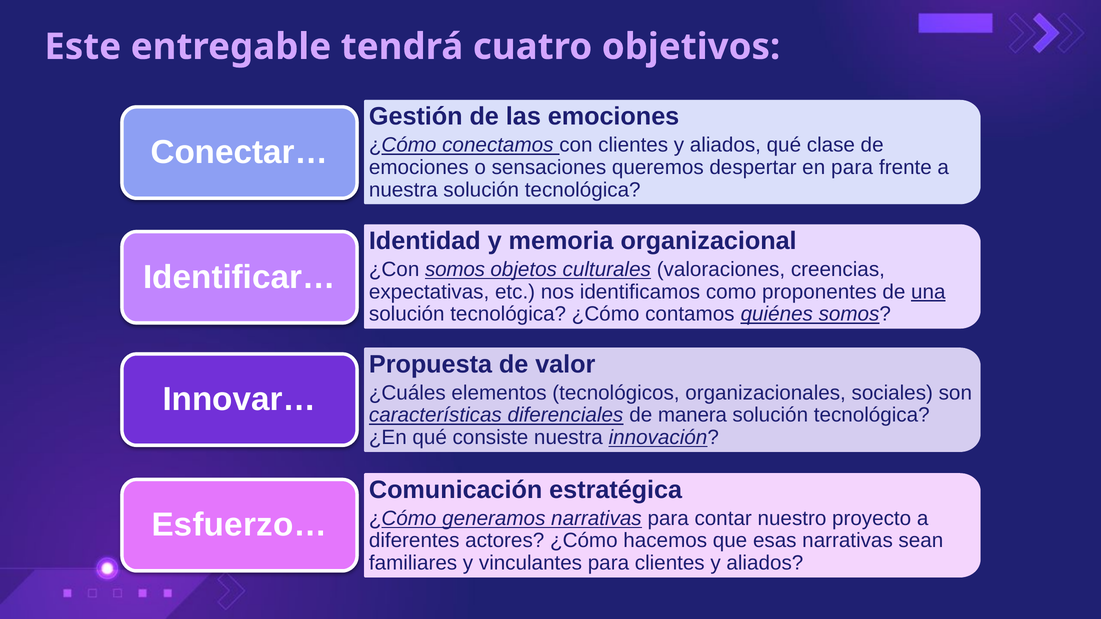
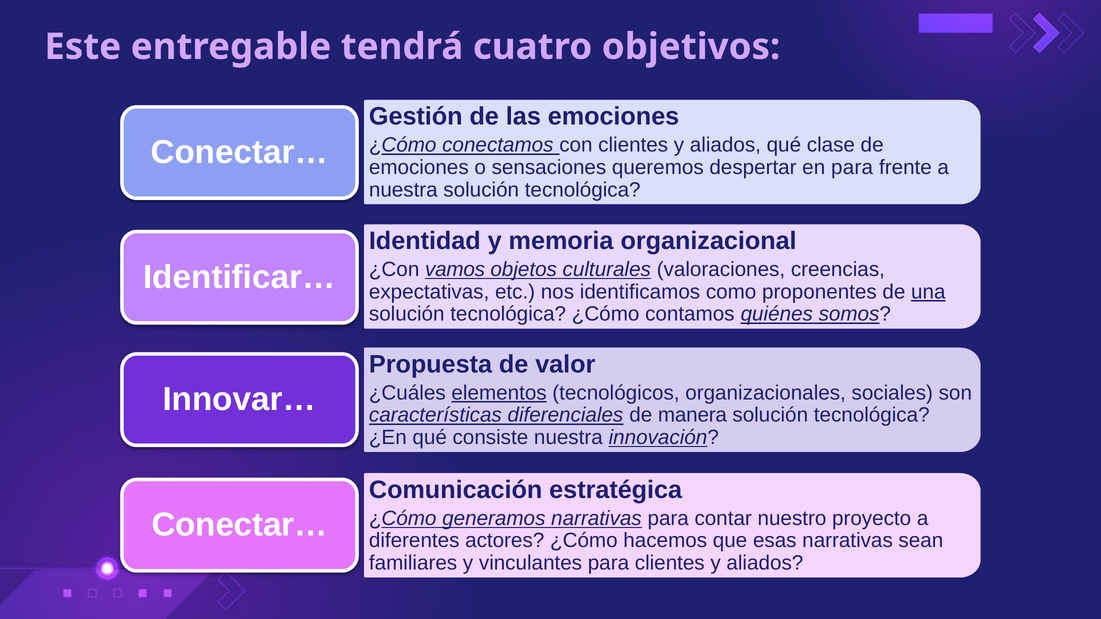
¿Con somos: somos -> vamos
elementos underline: none -> present
Esfuerzo… at (239, 525): Esfuerzo… -> Conectar…
